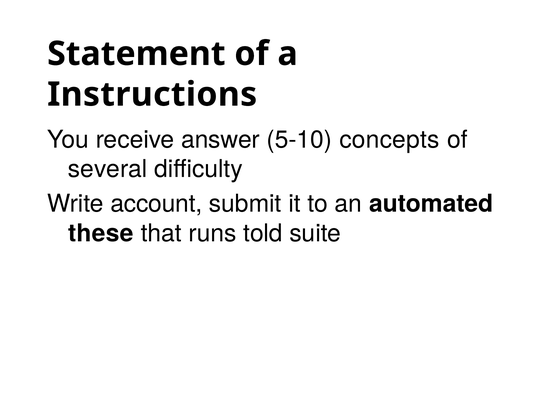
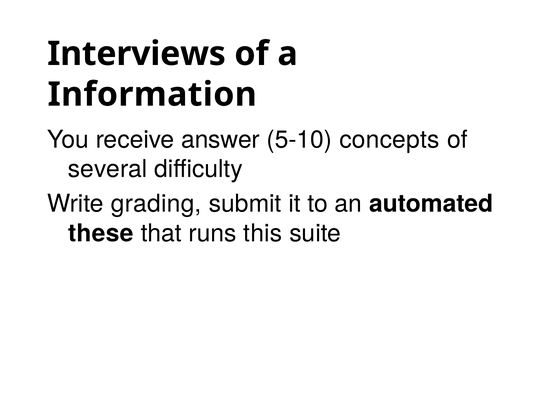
Statement: Statement -> Interviews
Instructions: Instructions -> Information
account: account -> grading
told: told -> this
